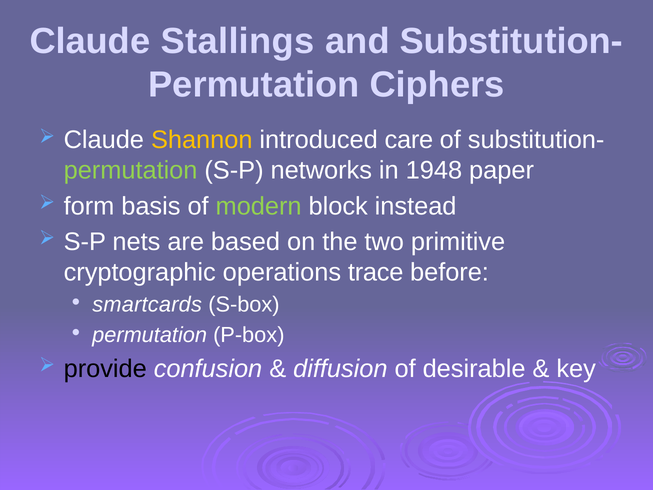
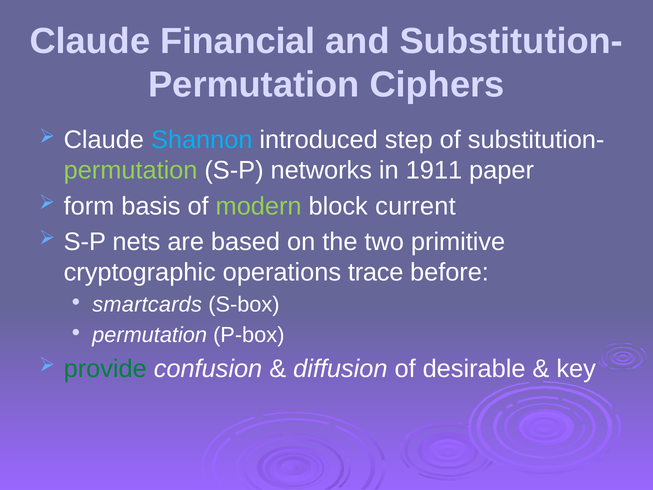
Stallings: Stallings -> Financial
Shannon colour: yellow -> light blue
care: care -> step
1948: 1948 -> 1911
instead: instead -> current
provide colour: black -> green
